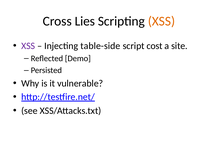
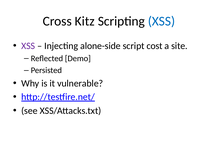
Lies: Lies -> Kitz
XSS at (161, 21) colour: orange -> blue
table-side: table-side -> alone-side
